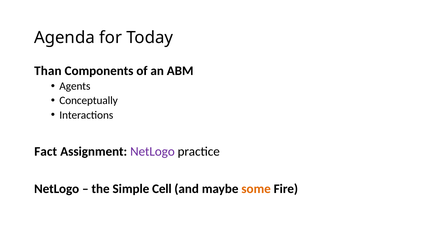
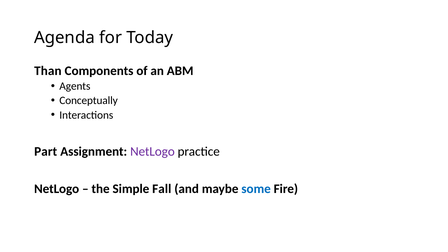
Fact: Fact -> Part
Cell: Cell -> Fall
some colour: orange -> blue
